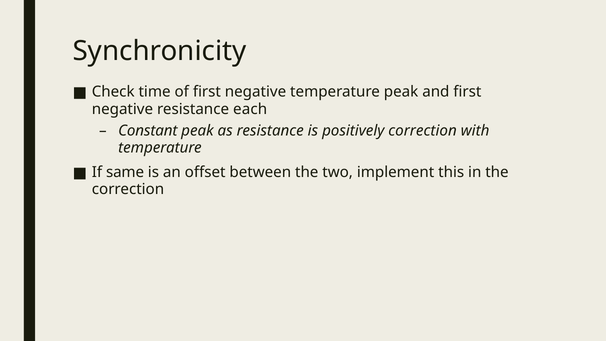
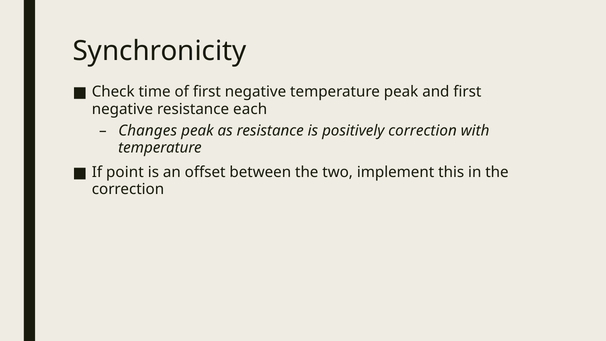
Constant: Constant -> Changes
same: same -> point
